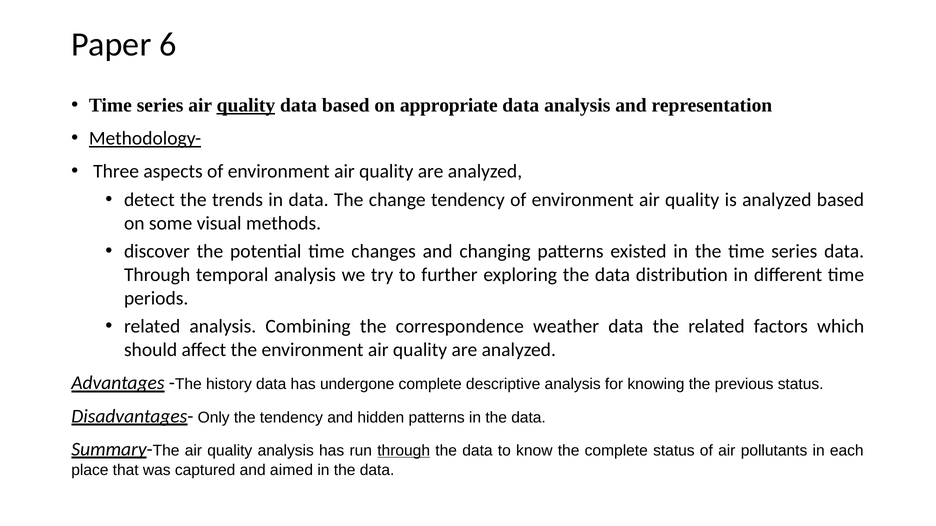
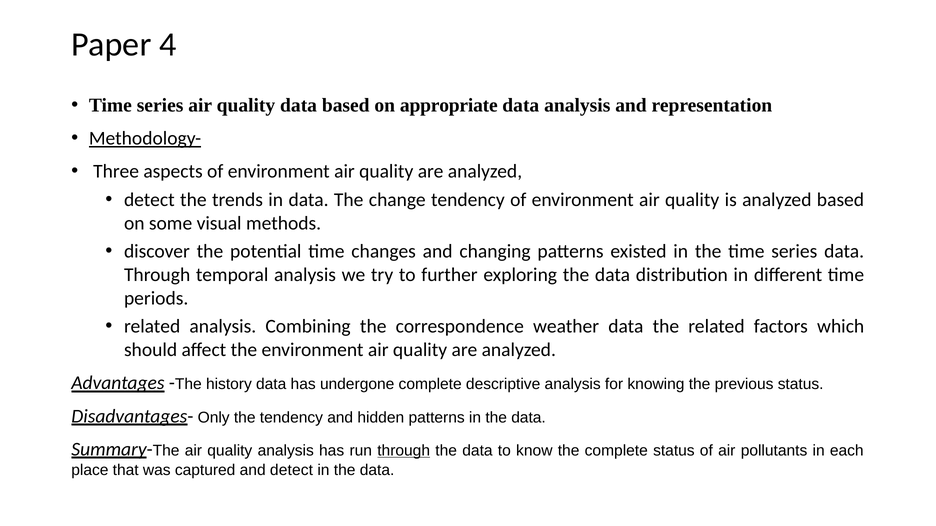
6: 6 -> 4
quality at (246, 105) underline: present -> none
and aimed: aimed -> detect
